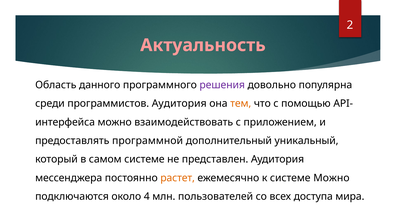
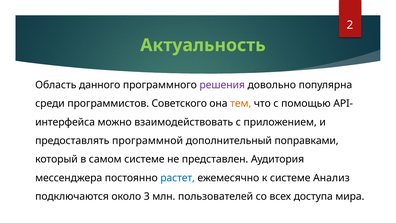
Актуальность colour: pink -> light green
программистов Аудитория: Аудитория -> Советского
уникальный: уникальный -> поправками
растет colour: orange -> blue
системе Можно: Можно -> Анализ
4: 4 -> 3
